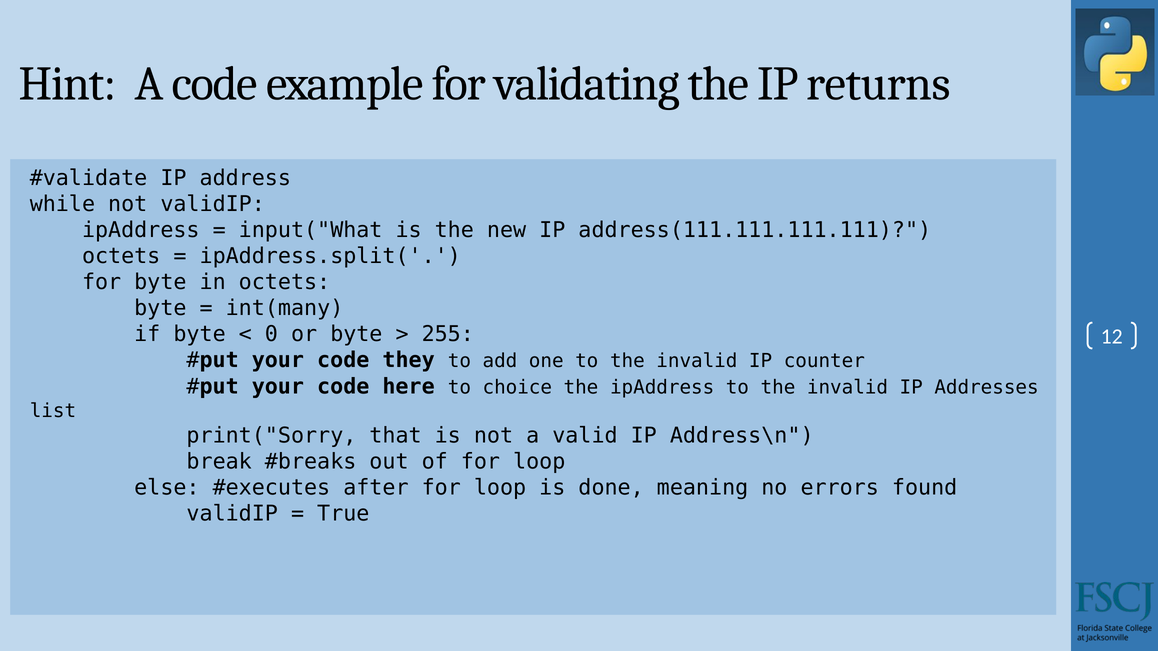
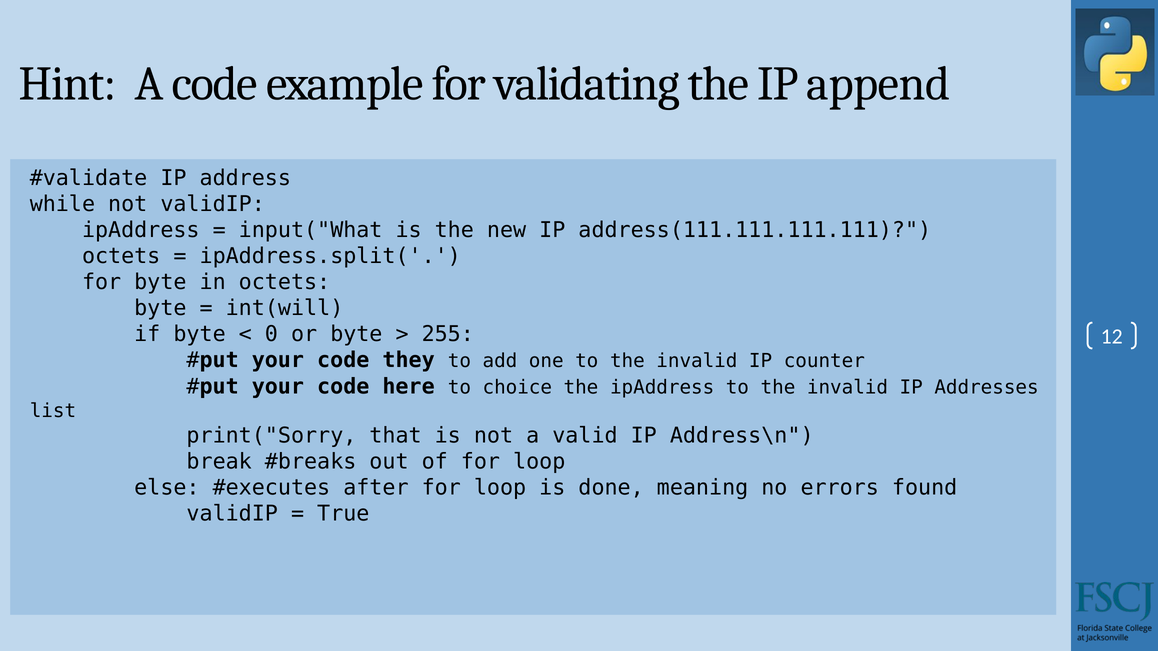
returns: returns -> append
int(many: int(many -> int(will
